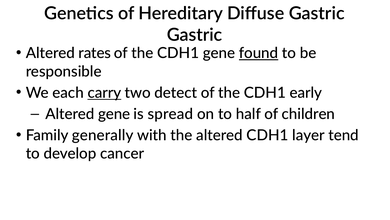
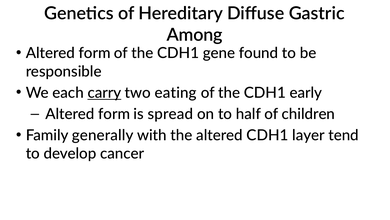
Gastric at (195, 35): Gastric -> Among
rates at (95, 53): rates -> form
found underline: present -> none
detect: detect -> eating
gene at (114, 114): gene -> form
